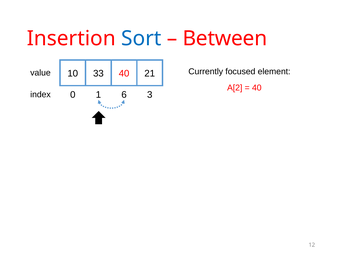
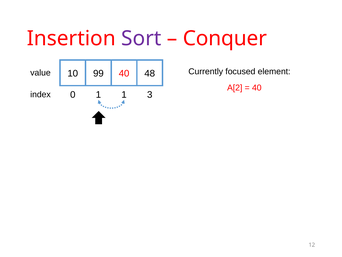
Sort colour: blue -> purple
Between: Between -> Conquer
33: 33 -> 99
21: 21 -> 48
1 6: 6 -> 1
